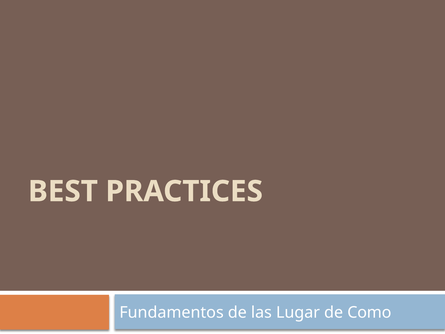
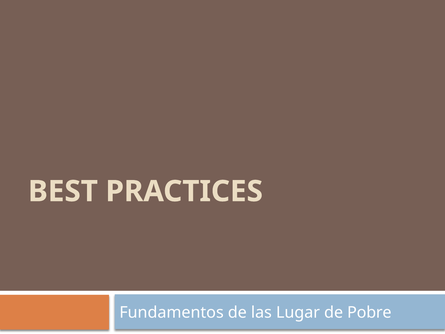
Como: Como -> Pobre
